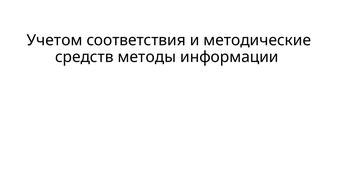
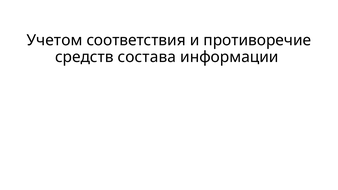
методические: методические -> противоречие
методы: методы -> состава
